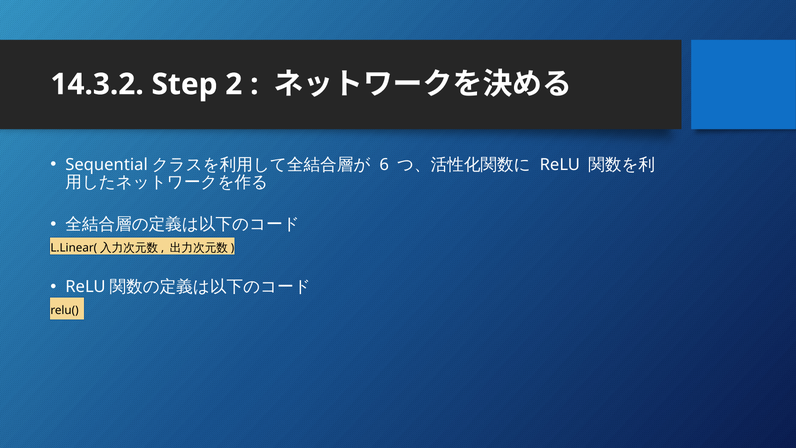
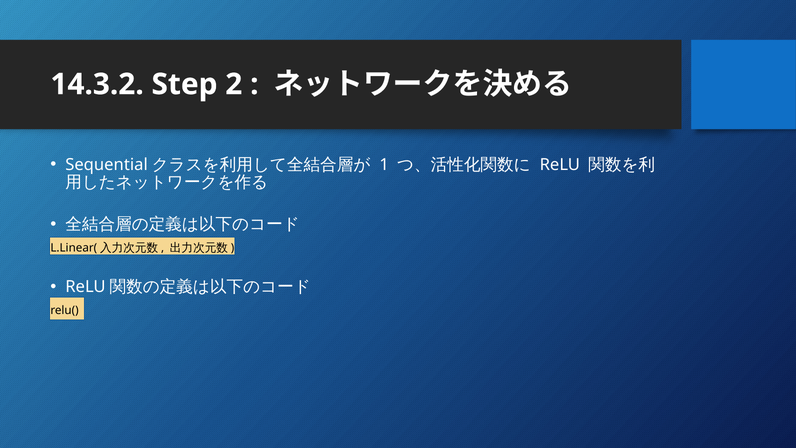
6: 6 -> 1
